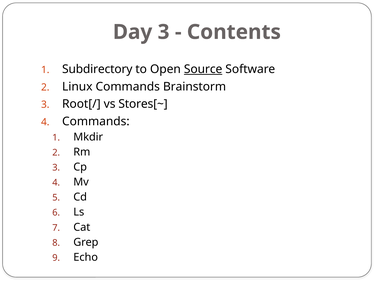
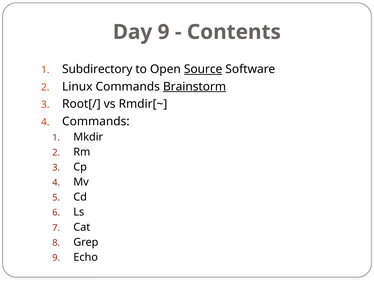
Day 3: 3 -> 9
Brainstorm underline: none -> present
Stores[~: Stores[~ -> Rmdir[~
